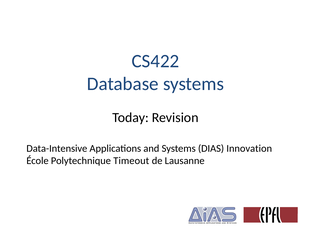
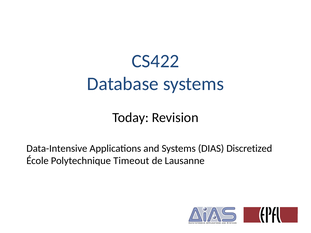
Innovation: Innovation -> Discretized
